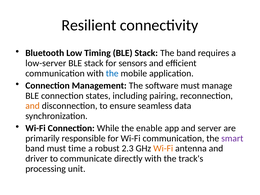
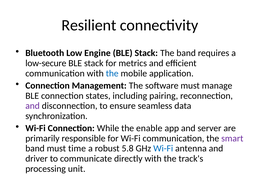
Timing: Timing -> Engine
low-server: low-server -> low-secure
sensors: sensors -> metrics
and at (33, 106) colour: orange -> purple
2.3: 2.3 -> 5.8
Wi-Fi at (163, 148) colour: orange -> blue
